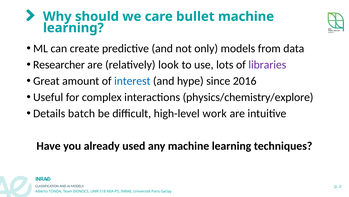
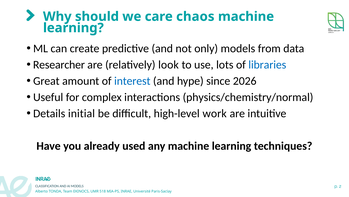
bullet: bullet -> chaos
libraries colour: purple -> blue
2016: 2016 -> 2026
physics/chemistry/explore: physics/chemistry/explore -> physics/chemistry/normal
batch: batch -> initial
